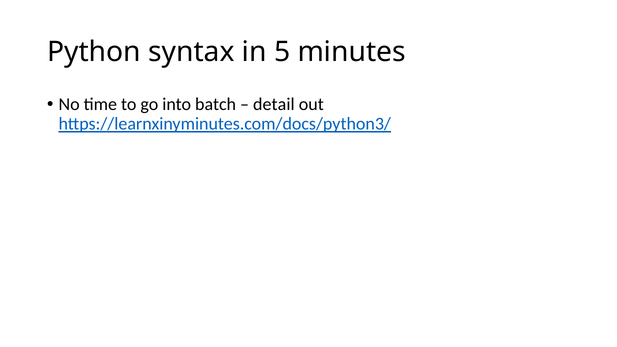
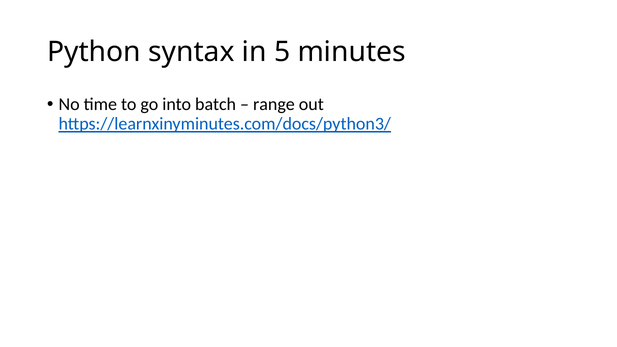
detail: detail -> range
